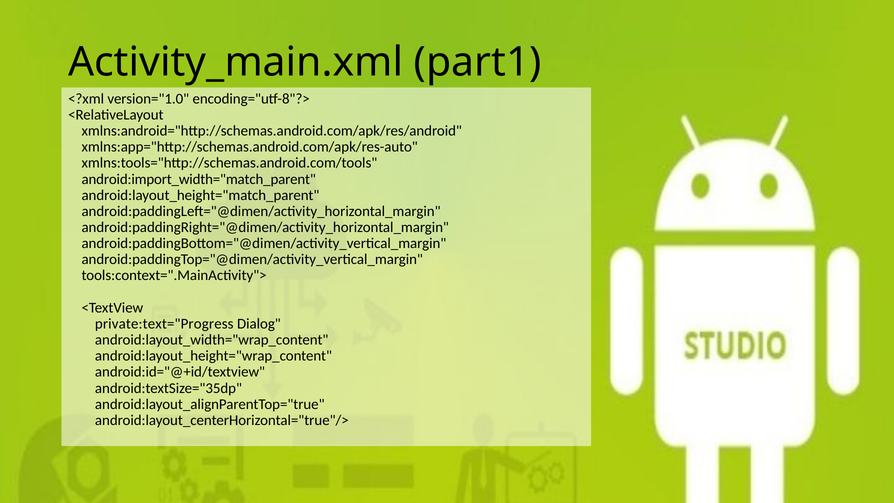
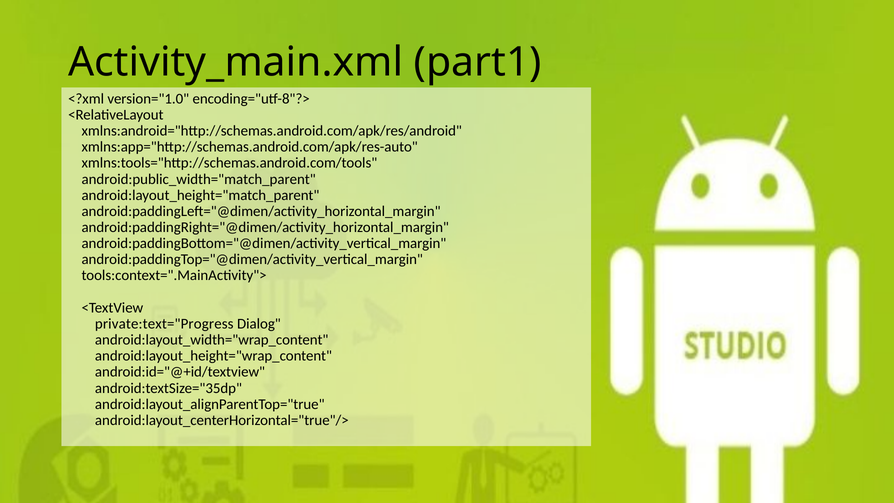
android:import_width="match_parent: android:import_width="match_parent -> android:public_width="match_parent
